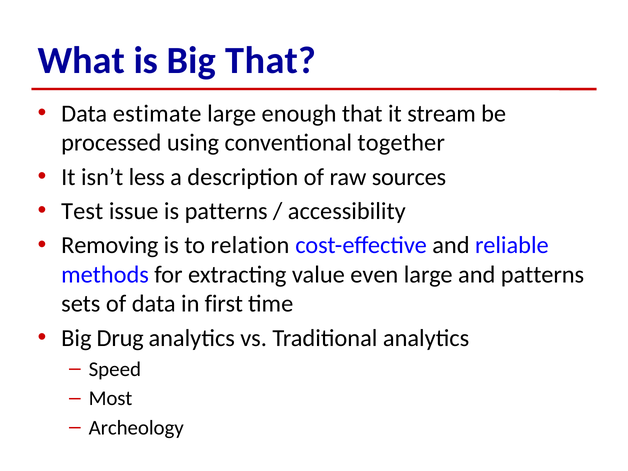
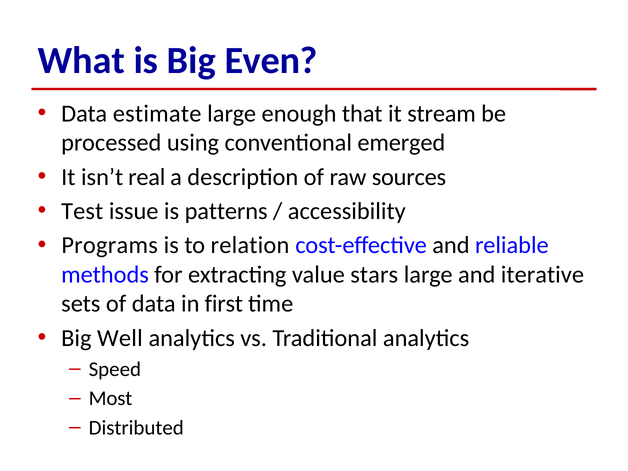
Big That: That -> Even
together: together -> emerged
less: less -> real
Removing: Removing -> Programs
even: even -> stars
and patterns: patterns -> iterative
Drug: Drug -> Well
Archeology: Archeology -> Distributed
